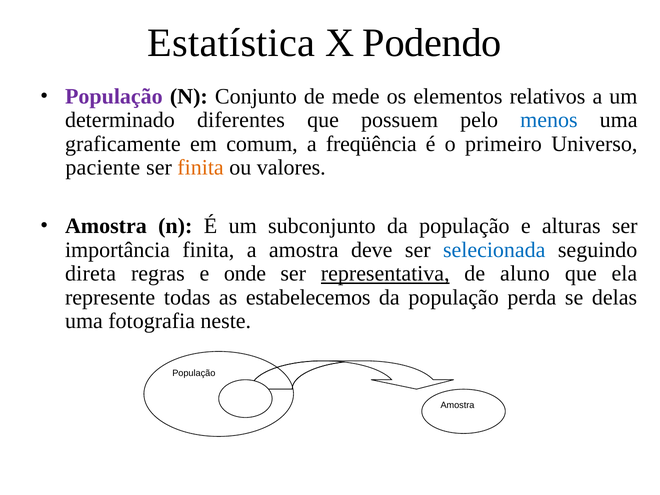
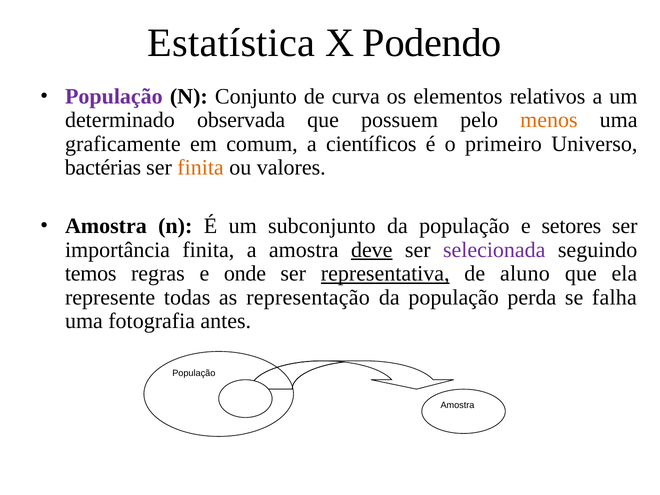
mede: mede -> curva
diferentes: diferentes -> observada
menos colour: blue -> orange
freqüência: freqüência -> científicos
paciente: paciente -> bactérias
alturas: alturas -> setores
deve underline: none -> present
selecionada colour: blue -> purple
direta: direta -> temos
estabelecemos: estabelecemos -> representação
delas: delas -> falha
neste: neste -> antes
